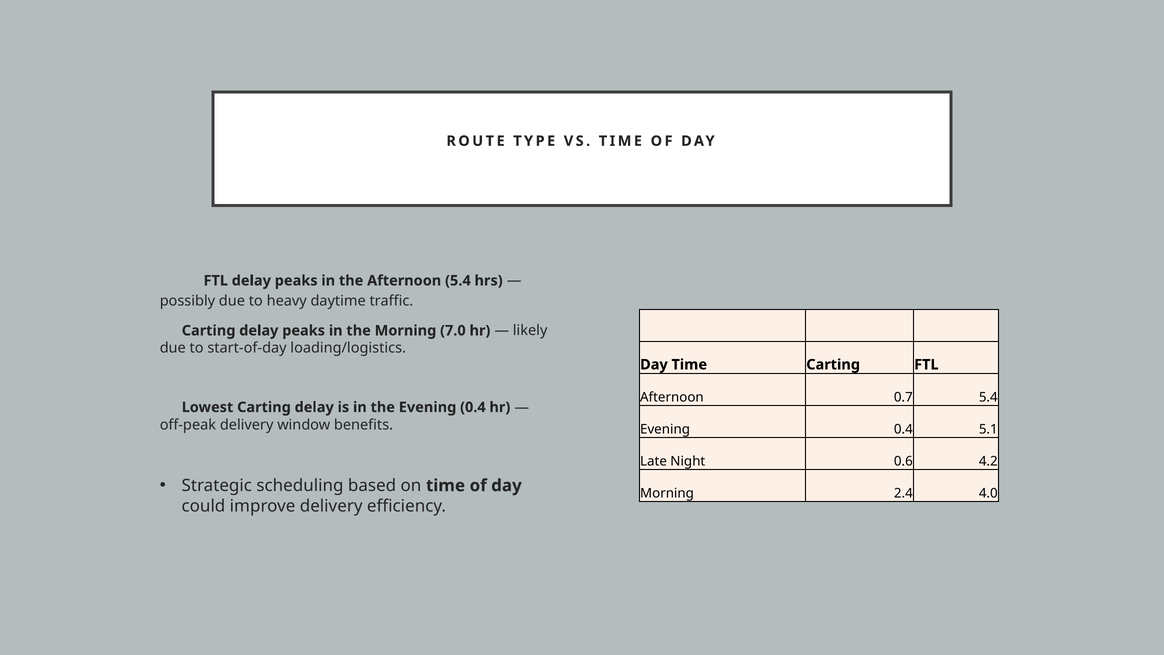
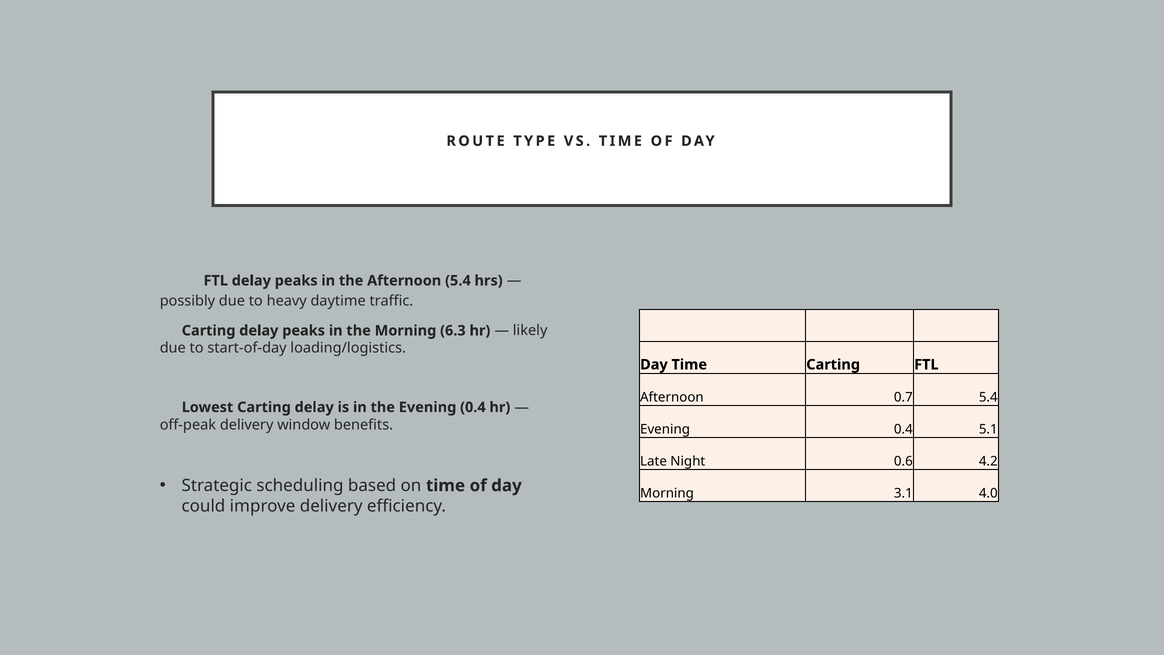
7.0: 7.0 -> 6.3
2.4: 2.4 -> 3.1
